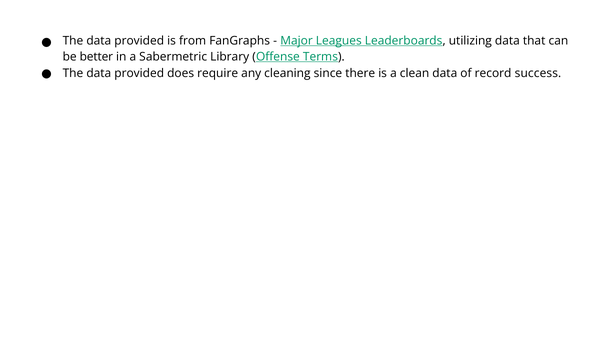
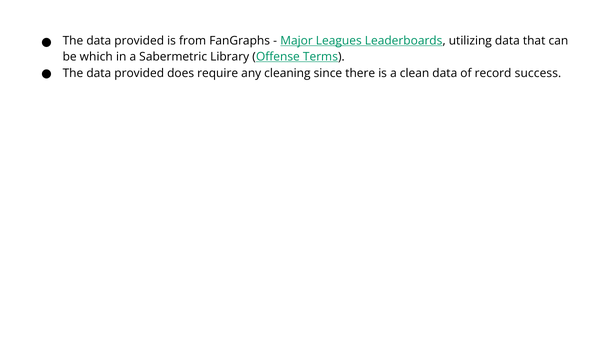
better: better -> which
